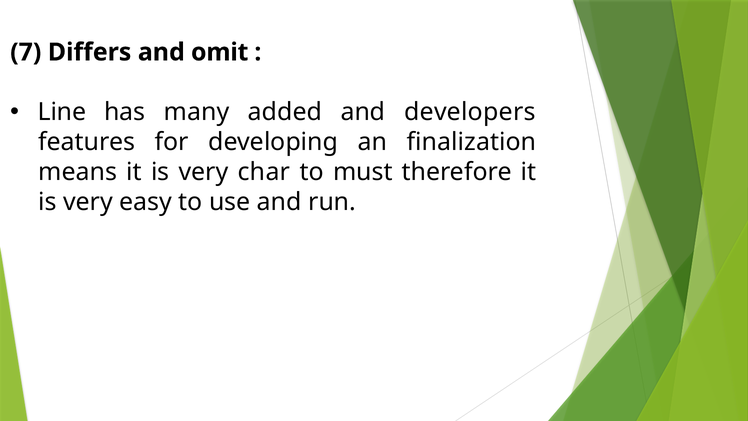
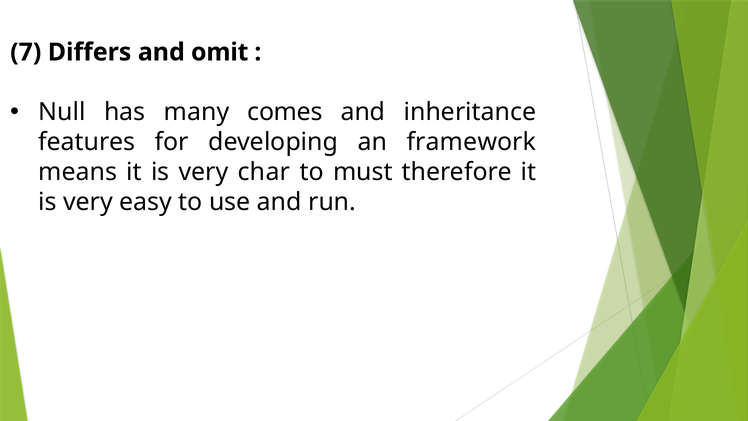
Line: Line -> Null
added: added -> comes
developers: developers -> inheritance
finalization: finalization -> framework
